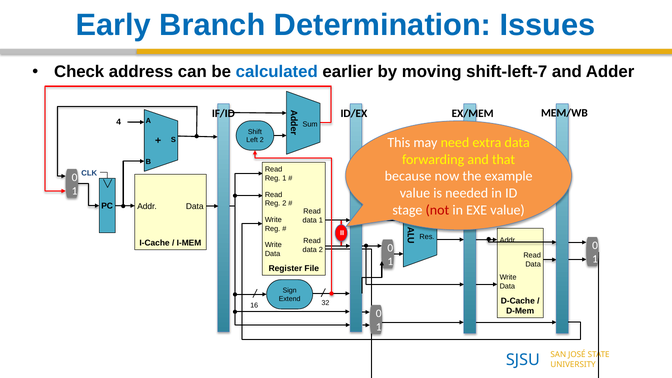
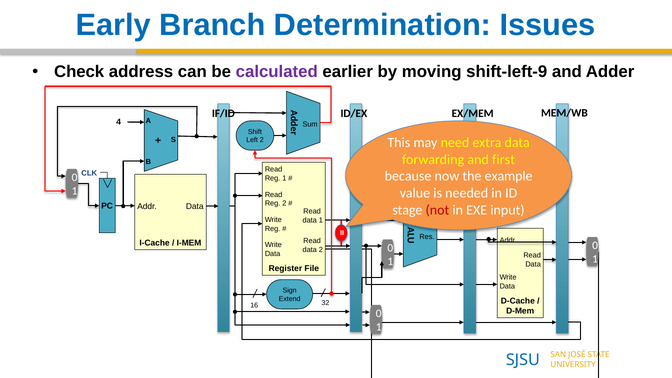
calculated colour: blue -> purple
shift-left-7: shift-left-7 -> shift-left-9
that: that -> first
EXE value: value -> input
